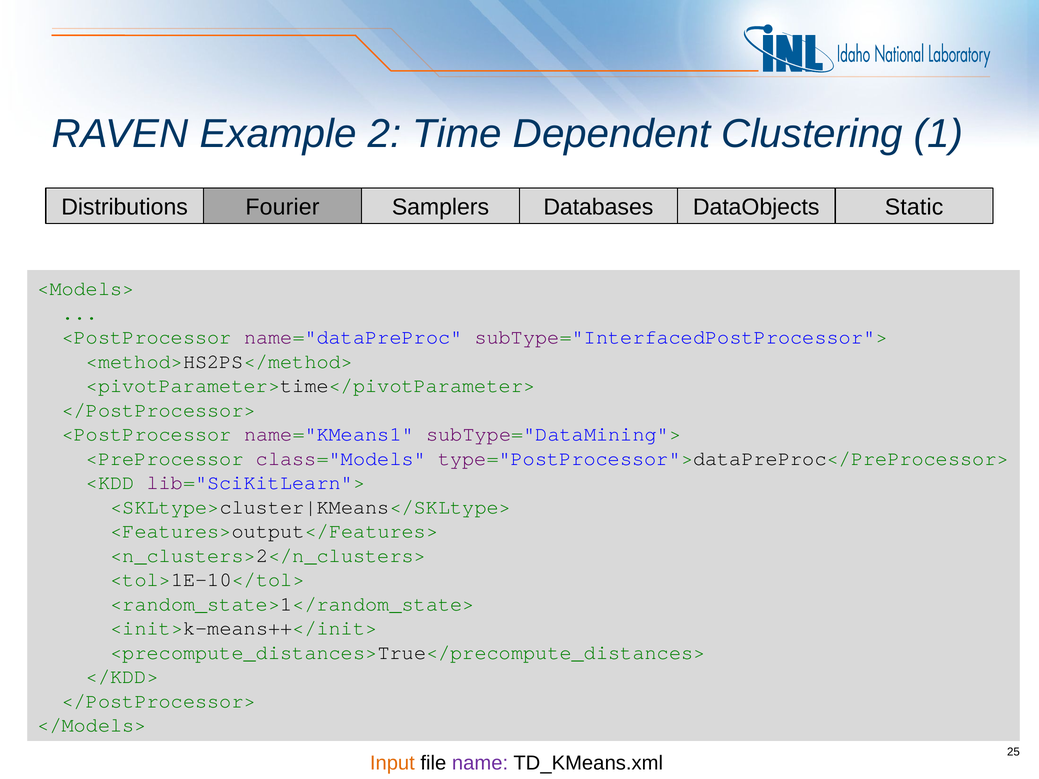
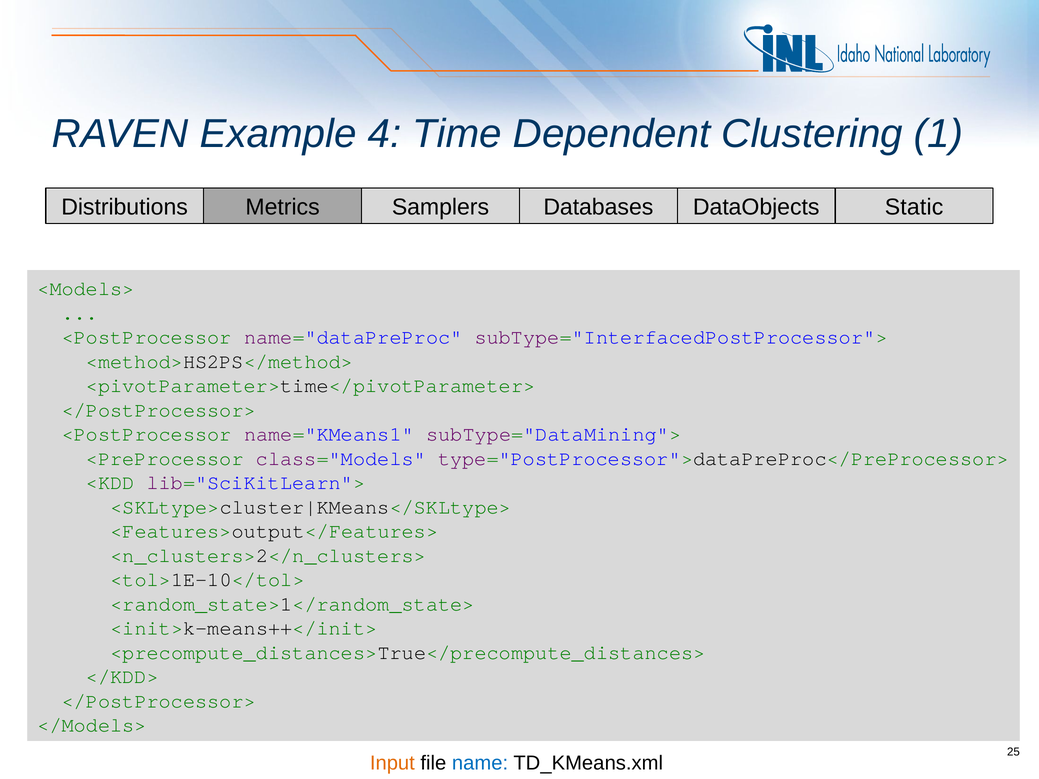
2: 2 -> 4
Fourier: Fourier -> Metrics
name colour: purple -> blue
